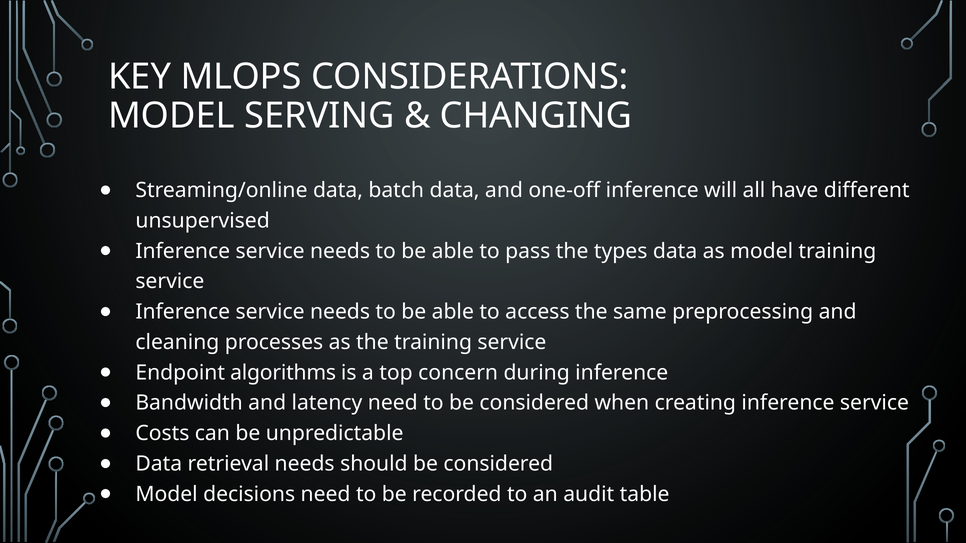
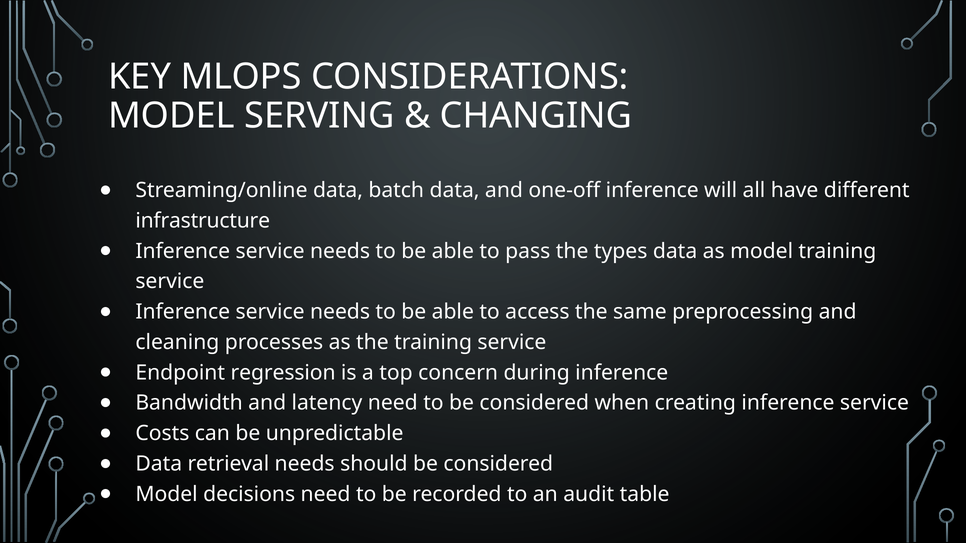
unsupervised: unsupervised -> infrastructure
algorithms: algorithms -> regression
